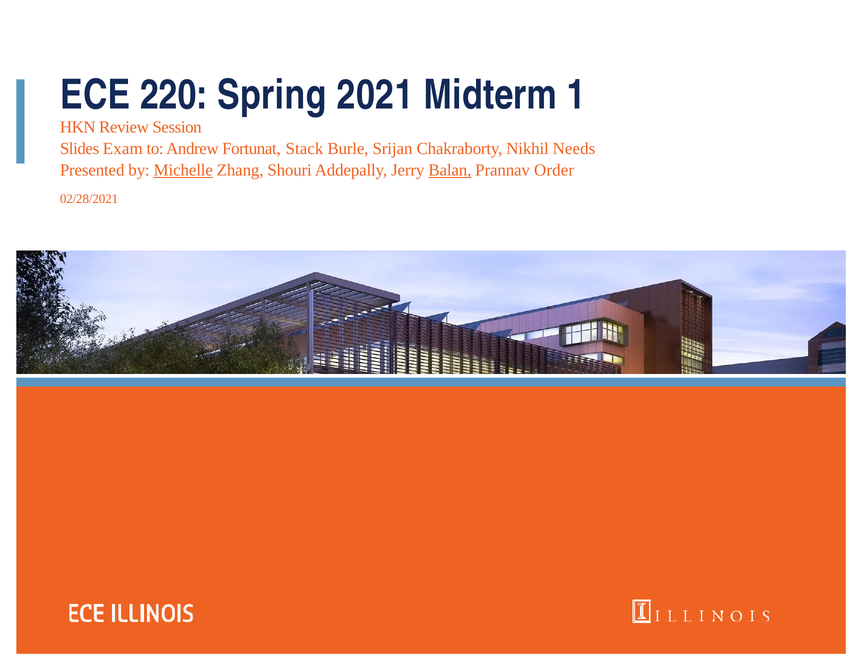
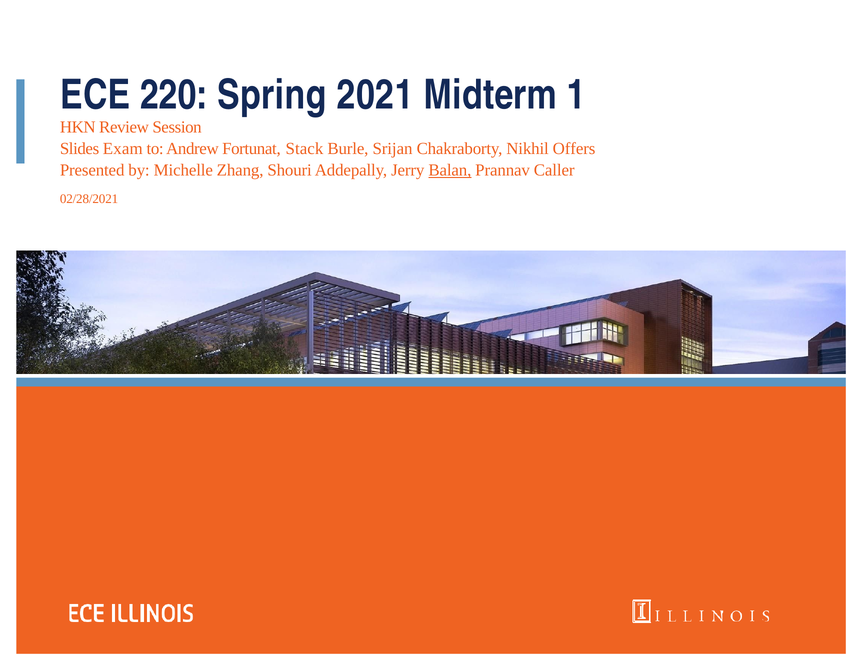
Needs: Needs -> Offers
Michelle underline: present -> none
Order: Order -> Caller
